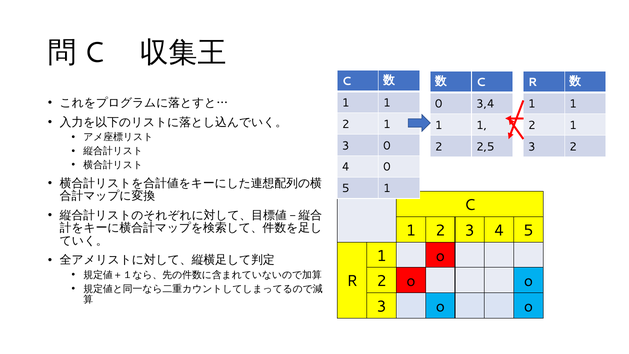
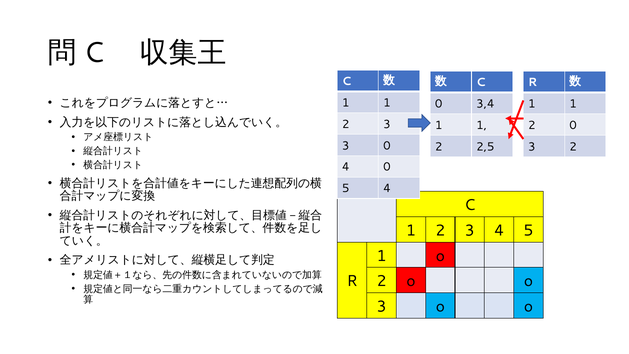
1 at (387, 124): 1 -> 3
1 at (573, 125): 1 -> 0
5 1: 1 -> 4
